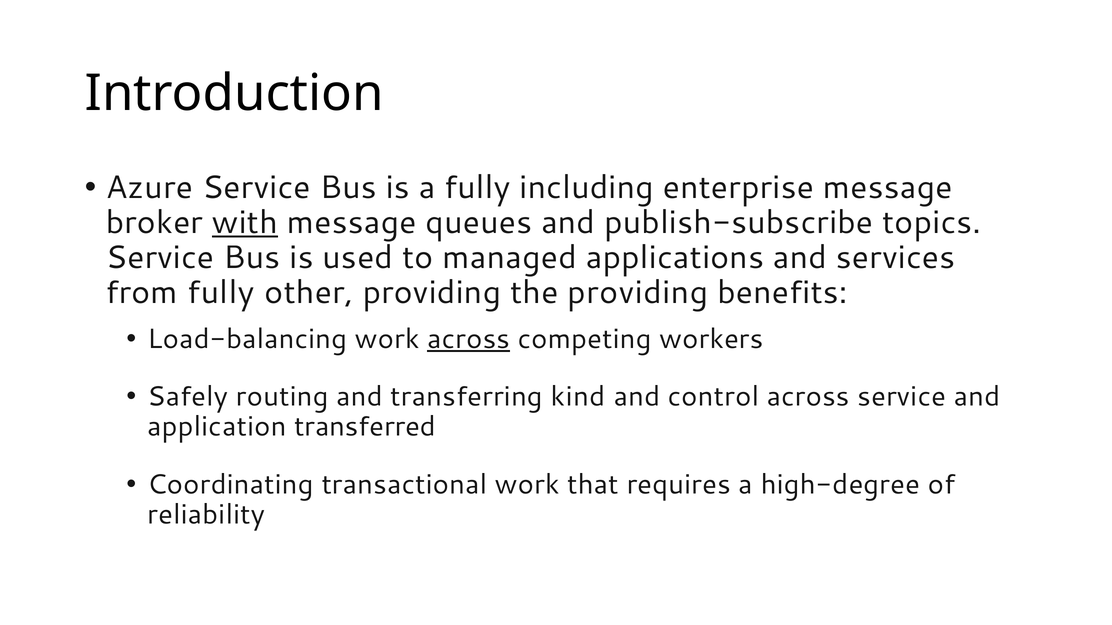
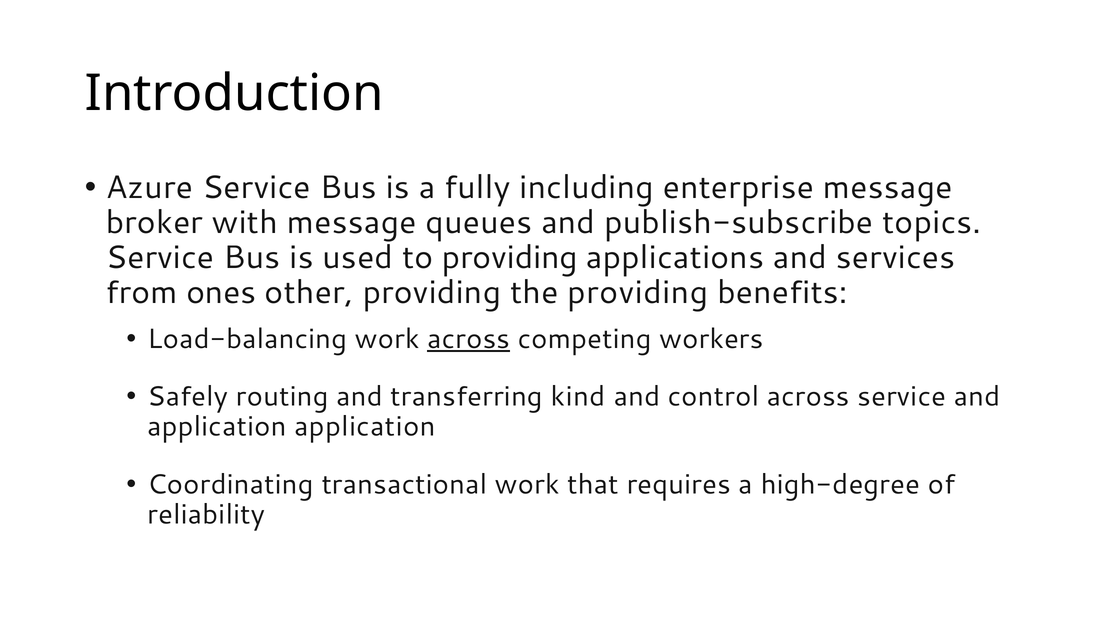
with underline: present -> none
to managed: managed -> providing
from fully: fully -> ones
application transferred: transferred -> application
